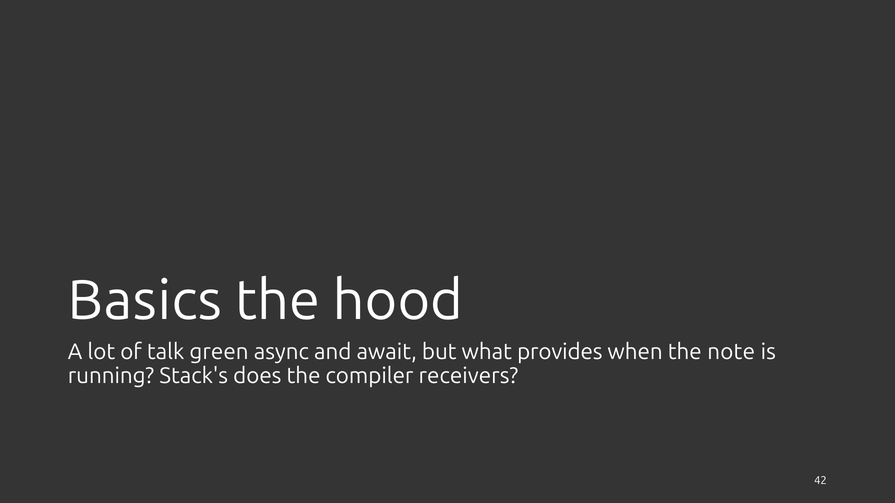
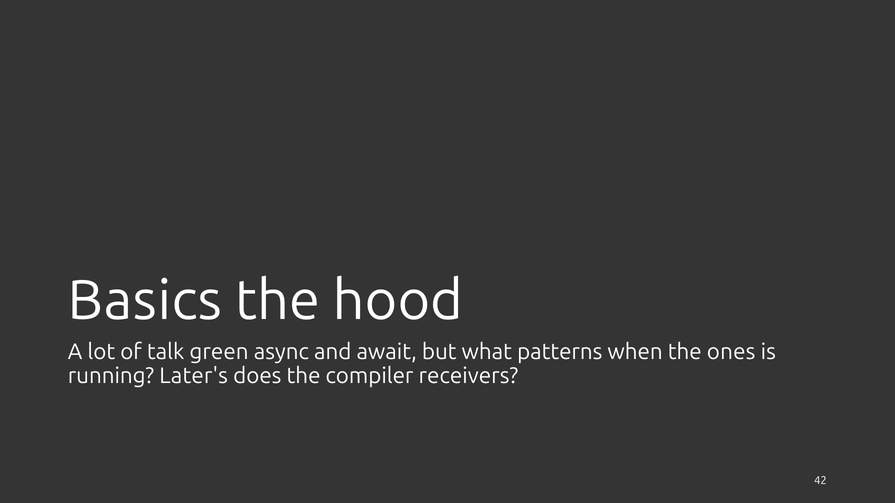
provides: provides -> patterns
note: note -> ones
Stack's: Stack's -> Later's
